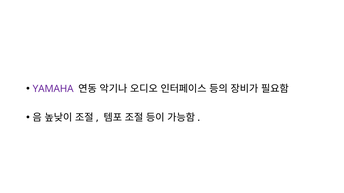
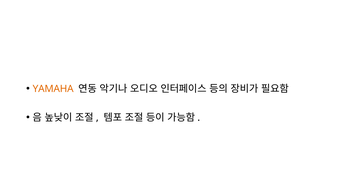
YAMAHA colour: purple -> orange
